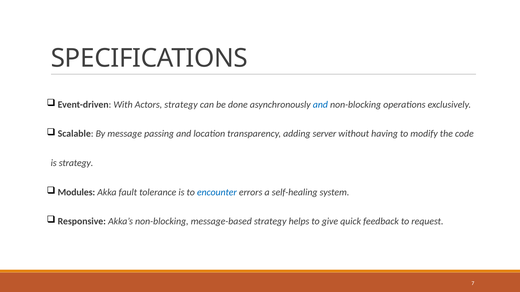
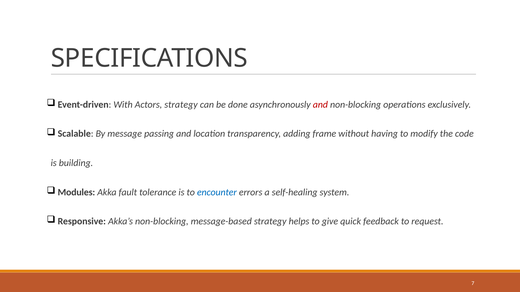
and at (320, 105) colour: blue -> red
server: server -> frame
is strategy: strategy -> building
